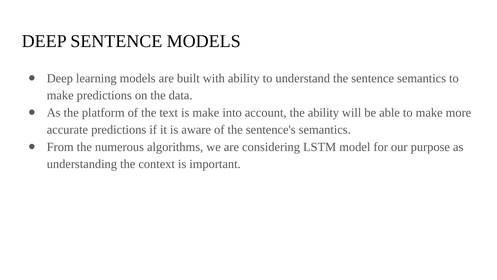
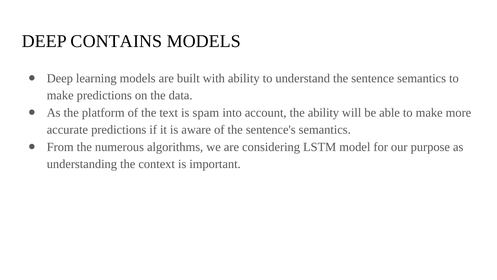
DEEP SENTENCE: SENTENCE -> CONTAINS
is make: make -> spam
